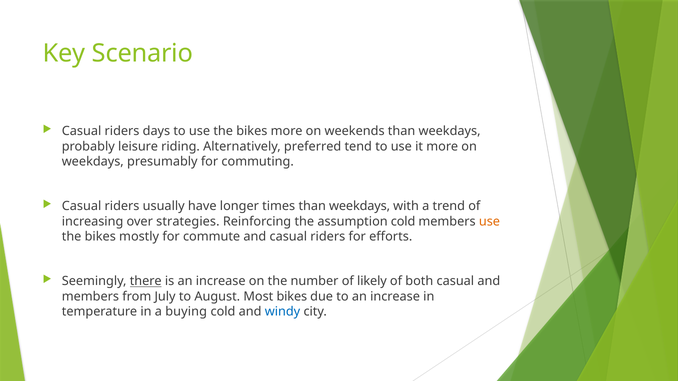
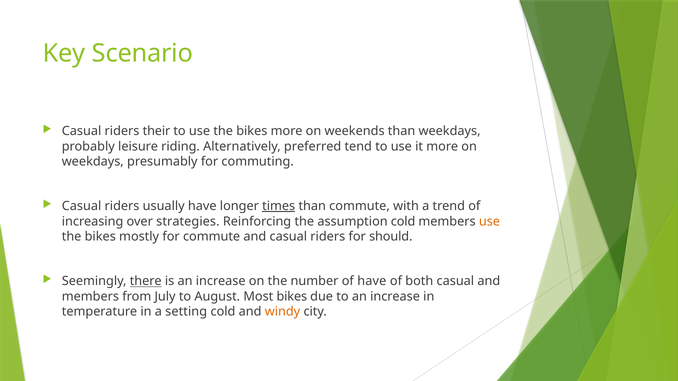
days: days -> their
times underline: none -> present
weekdays at (360, 206): weekdays -> commute
efforts: efforts -> should
of likely: likely -> have
buying: buying -> setting
windy colour: blue -> orange
